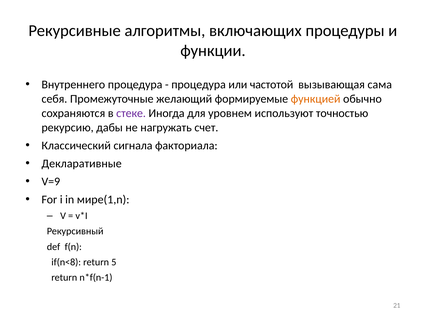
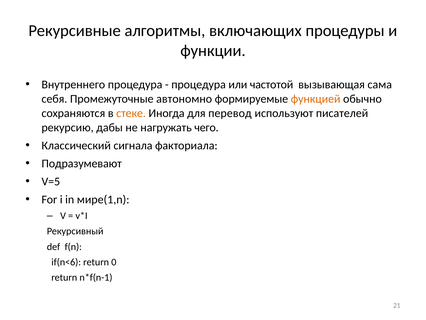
желающий: желающий -> автономно
стеке colour: purple -> orange
уровнем: уровнем -> перевод
точностью: точностью -> писателей
счет: счет -> чего
Декларативные: Декларативные -> Подразумевают
V=9: V=9 -> V=5
if(n<8: if(n<8 -> if(n<6
5: 5 -> 0
